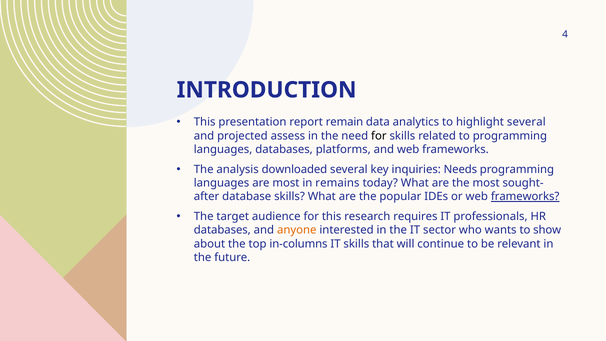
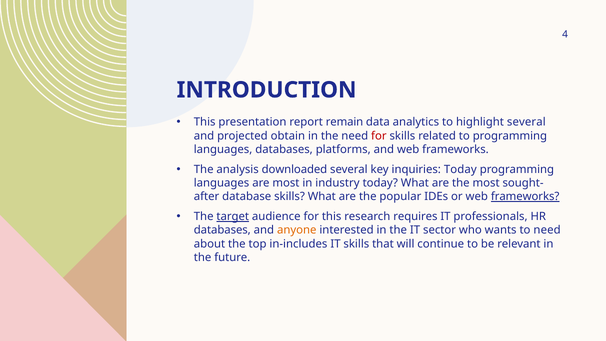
assess: assess -> obtain
for at (379, 136) colour: black -> red
inquiries Needs: Needs -> Today
remains: remains -> industry
target underline: none -> present
to show: show -> need
in-columns: in-columns -> in-includes
